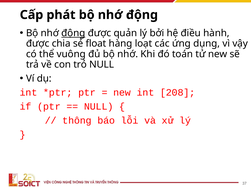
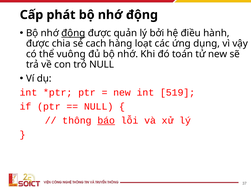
float: float -> cach
208: 208 -> 519
báo underline: none -> present
